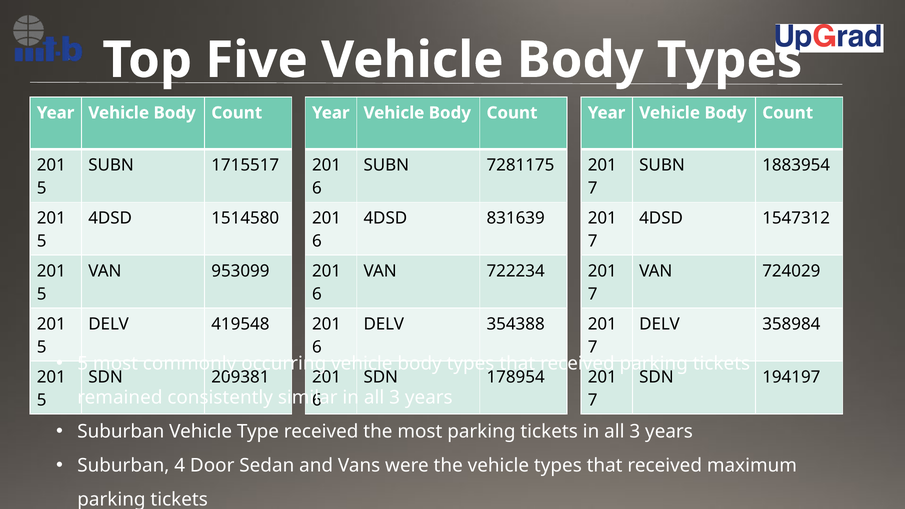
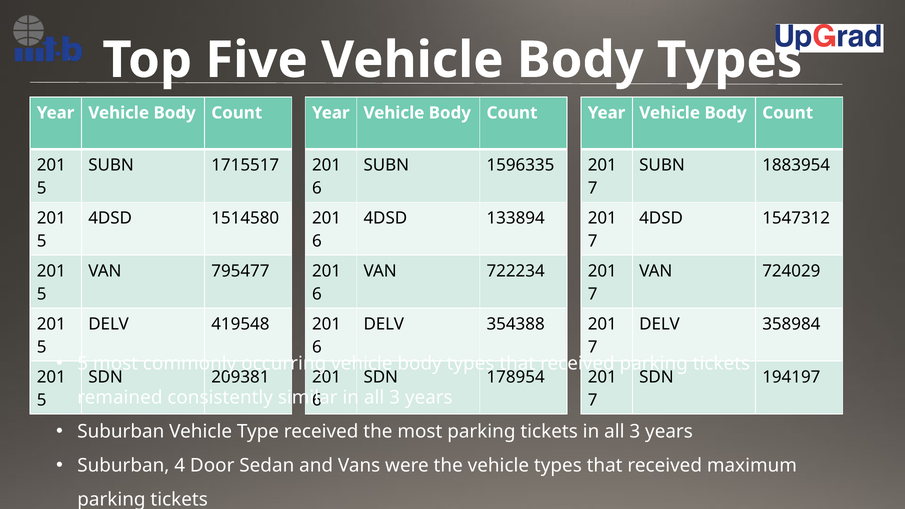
7281175: 7281175 -> 1596335
831639: 831639 -> 133894
953099: 953099 -> 795477
